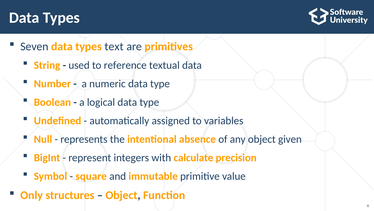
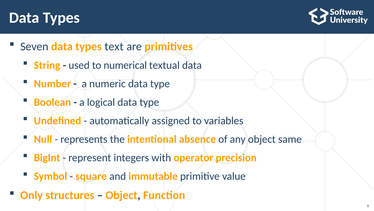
reference: reference -> numerical
given: given -> same
calculate: calculate -> operator
